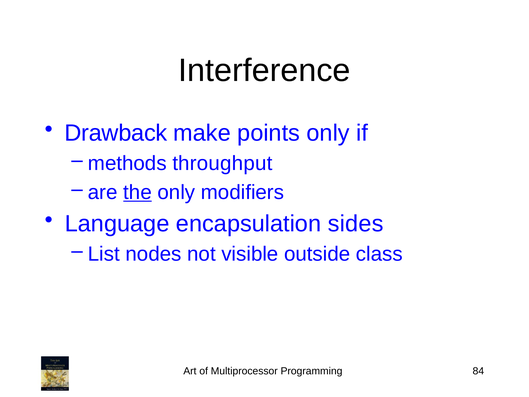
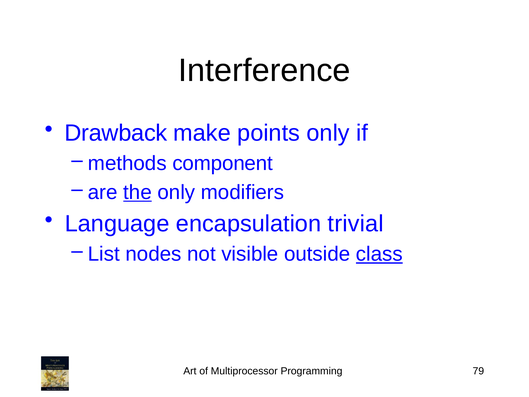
throughput: throughput -> component
sides: sides -> trivial
class underline: none -> present
84: 84 -> 79
